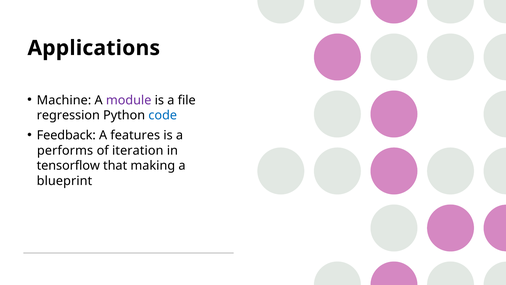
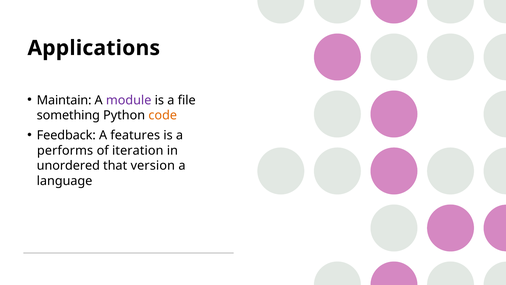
Machine: Machine -> Maintain
regression: regression -> something
code colour: blue -> orange
tensorflow: tensorflow -> unordered
making: making -> version
blueprint: blueprint -> language
